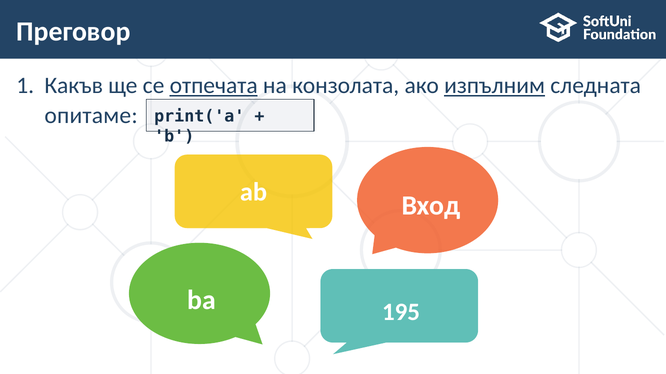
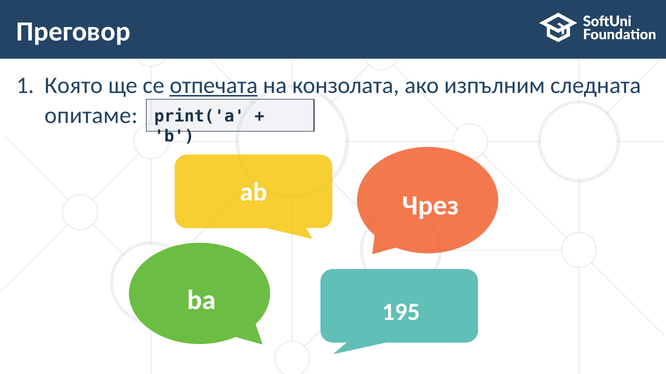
Какъв: Какъв -> Която
изпълним underline: present -> none
Вход: Вход -> Чрез
